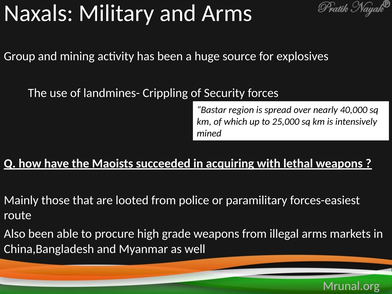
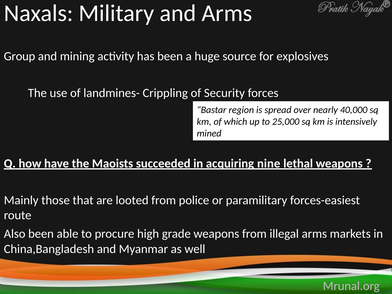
with: with -> nine
